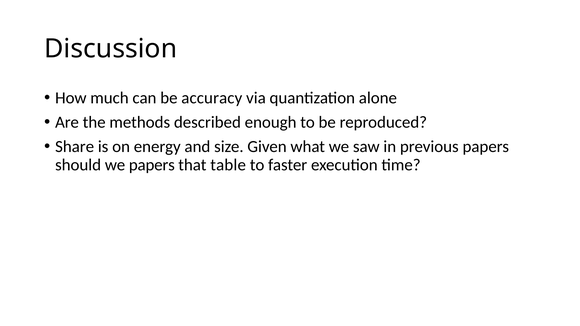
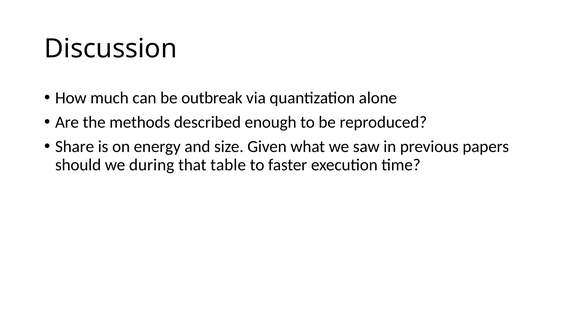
accuracy: accuracy -> outbreak
we papers: papers -> during
